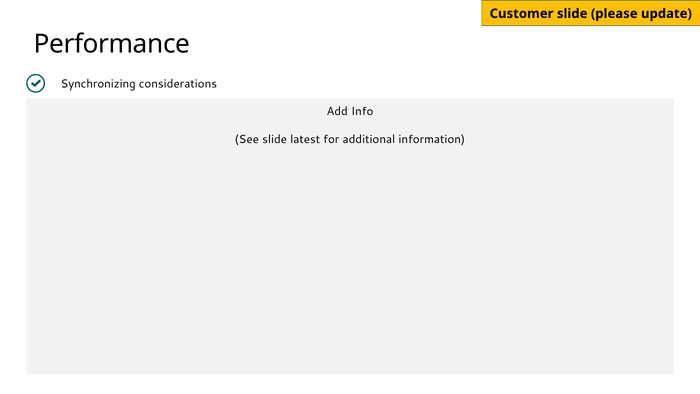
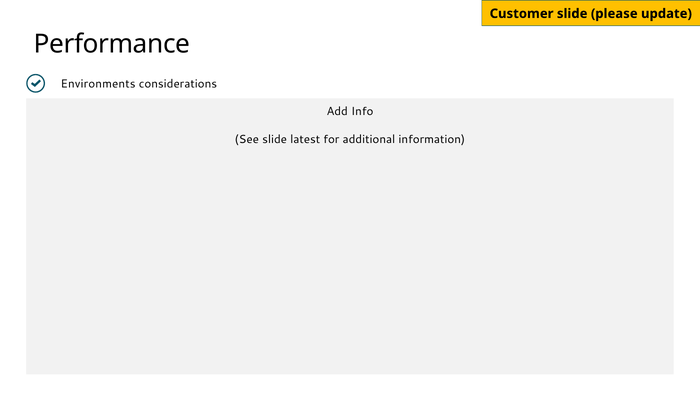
Synchronizing: Synchronizing -> Environments
